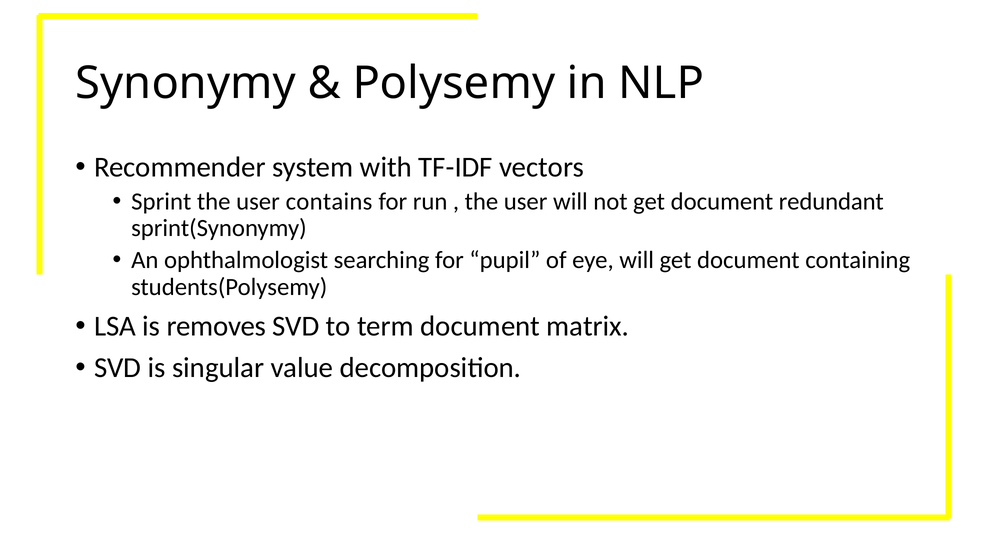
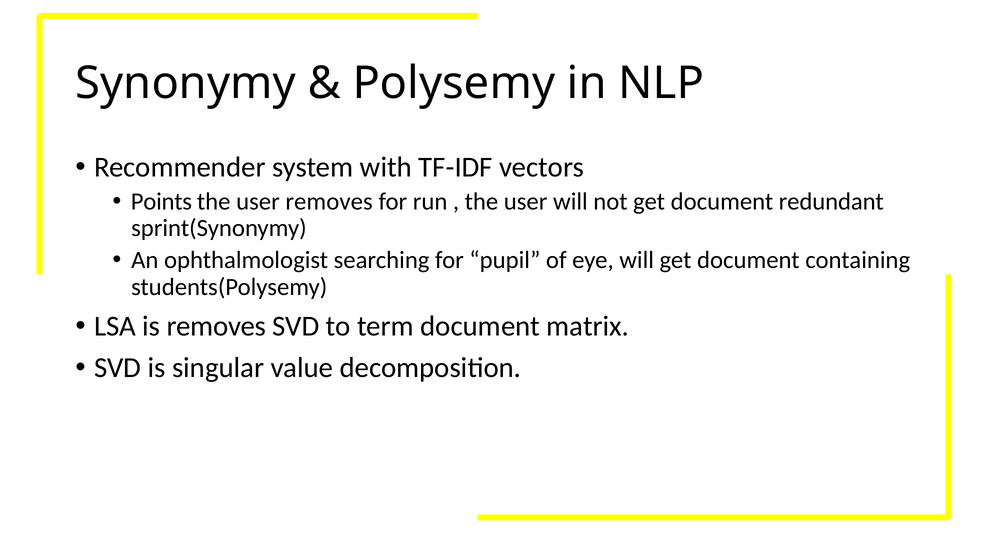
Sprint: Sprint -> Points
user contains: contains -> removes
